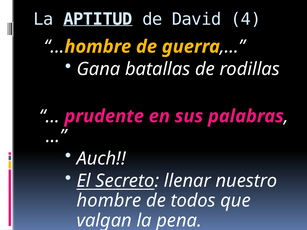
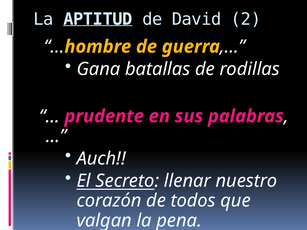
4: 4 -> 2
hombre at (109, 201): hombre -> corazón
